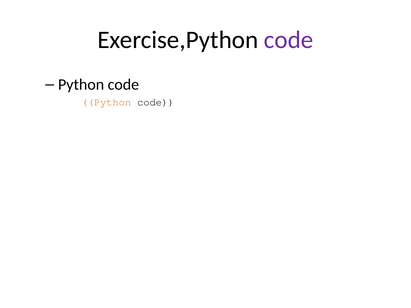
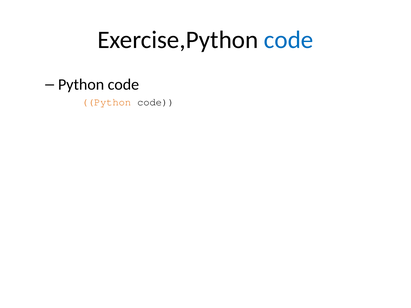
code at (289, 40) colour: purple -> blue
